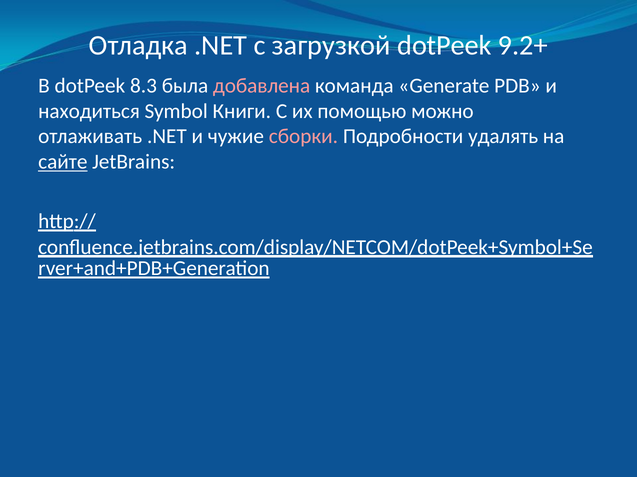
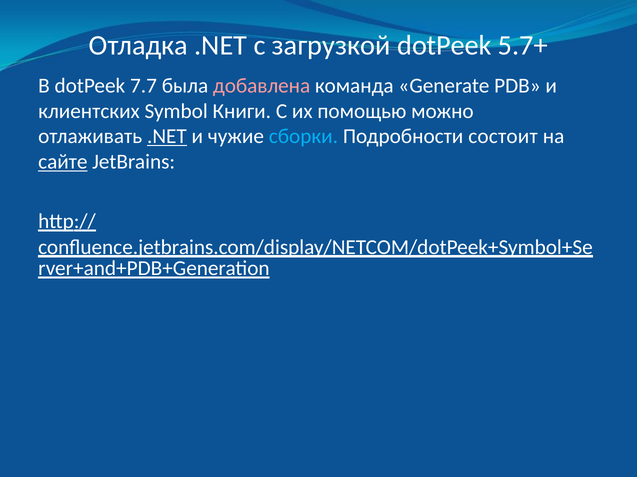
9.2+: 9.2+ -> 5.7+
8.3: 8.3 -> 7.7
находиться: находиться -> клиентских
.NET at (167, 137) underline: none -> present
сборки colour: pink -> light blue
удалять: удалять -> состоит
